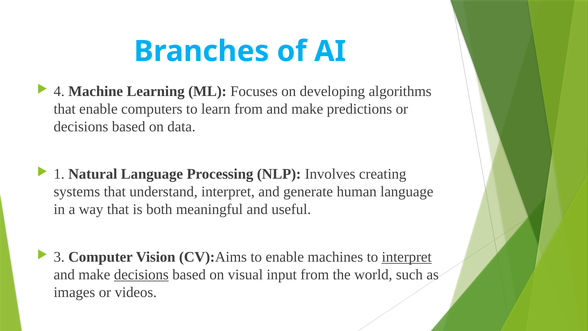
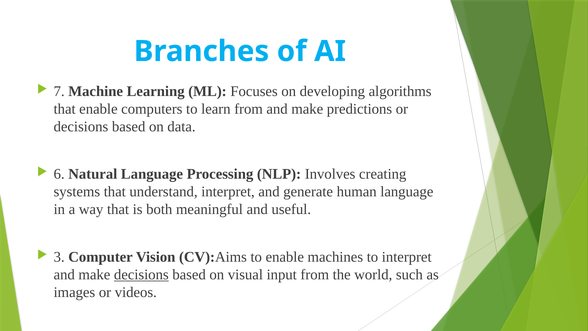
4: 4 -> 7
1: 1 -> 6
interpret at (407, 257) underline: present -> none
